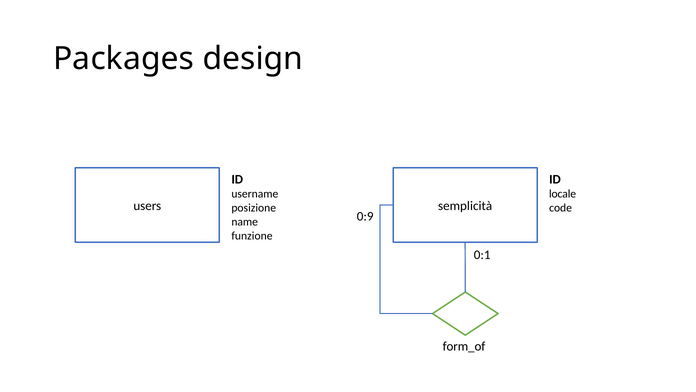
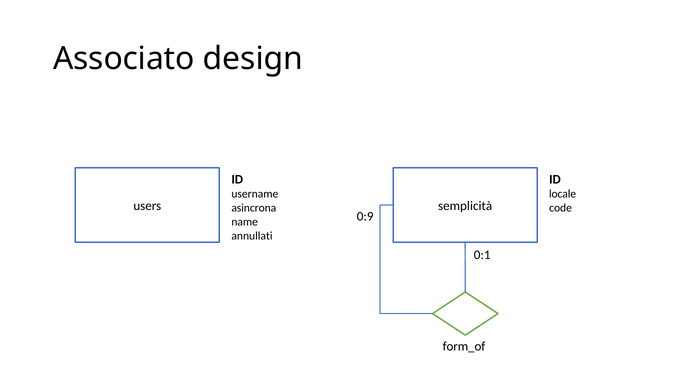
Packages: Packages -> Associato
posizione: posizione -> asincrona
funzione: funzione -> annullati
